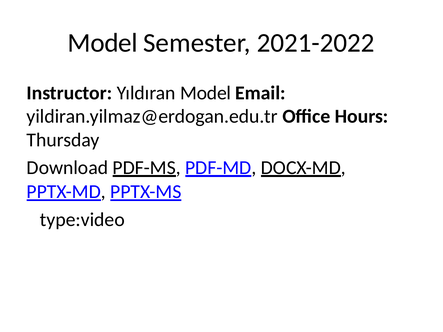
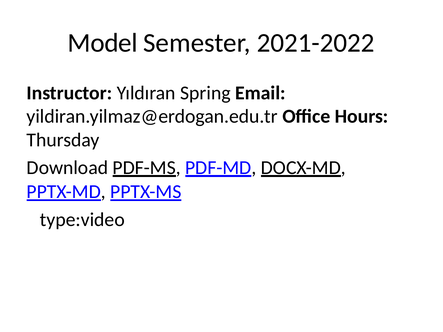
Yıldıran Model: Model -> Spring
